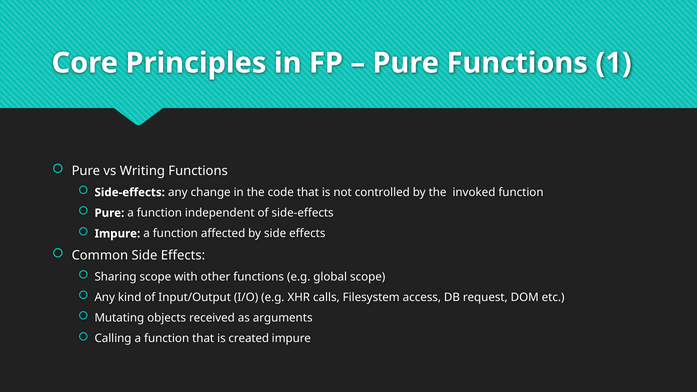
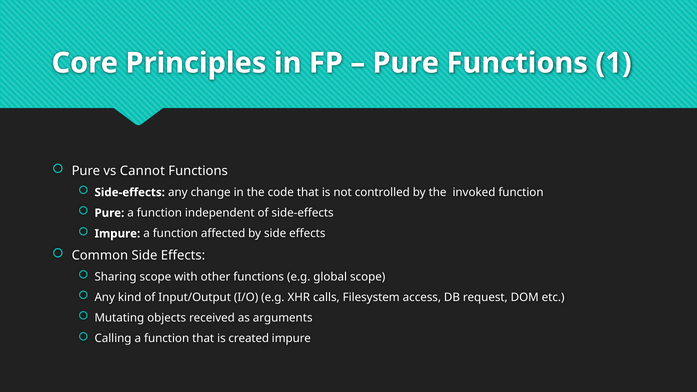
Writing: Writing -> Cannot
